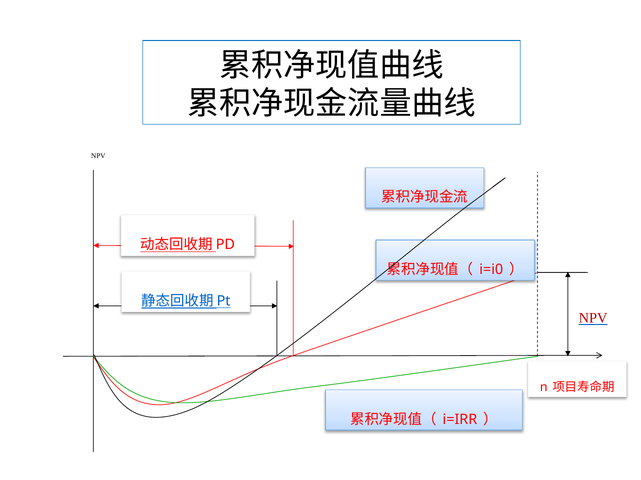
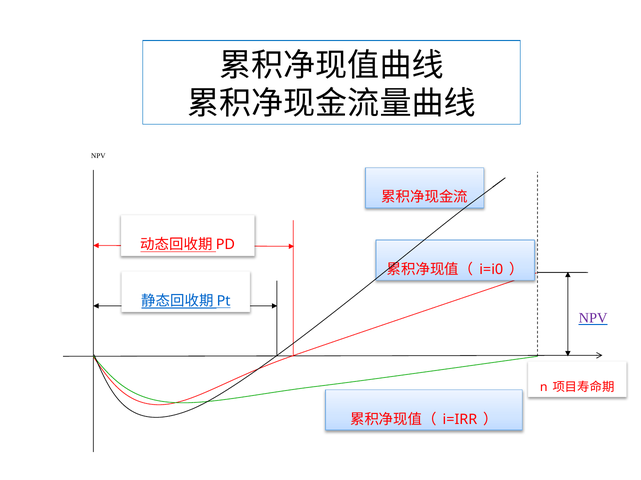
NPV at (593, 319) colour: red -> purple
